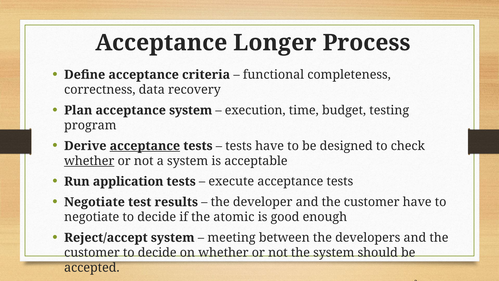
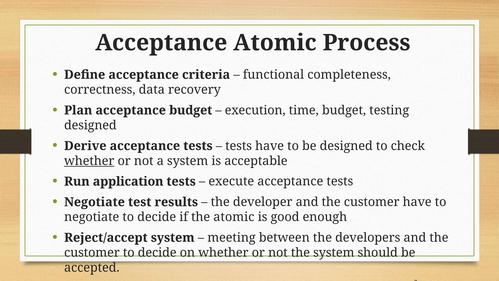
Acceptance Longer: Longer -> Atomic
acceptance system: system -> budget
program at (90, 125): program -> designed
acceptance at (145, 146) underline: present -> none
